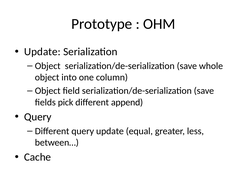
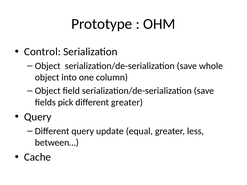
Update at (42, 52): Update -> Control
different append: append -> greater
